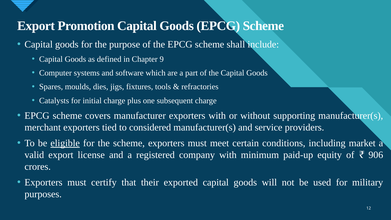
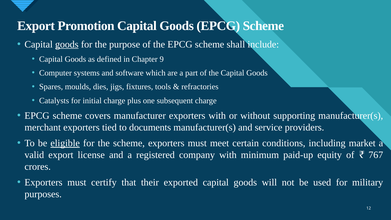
goods at (67, 44) underline: none -> present
considered: considered -> documents
906: 906 -> 767
